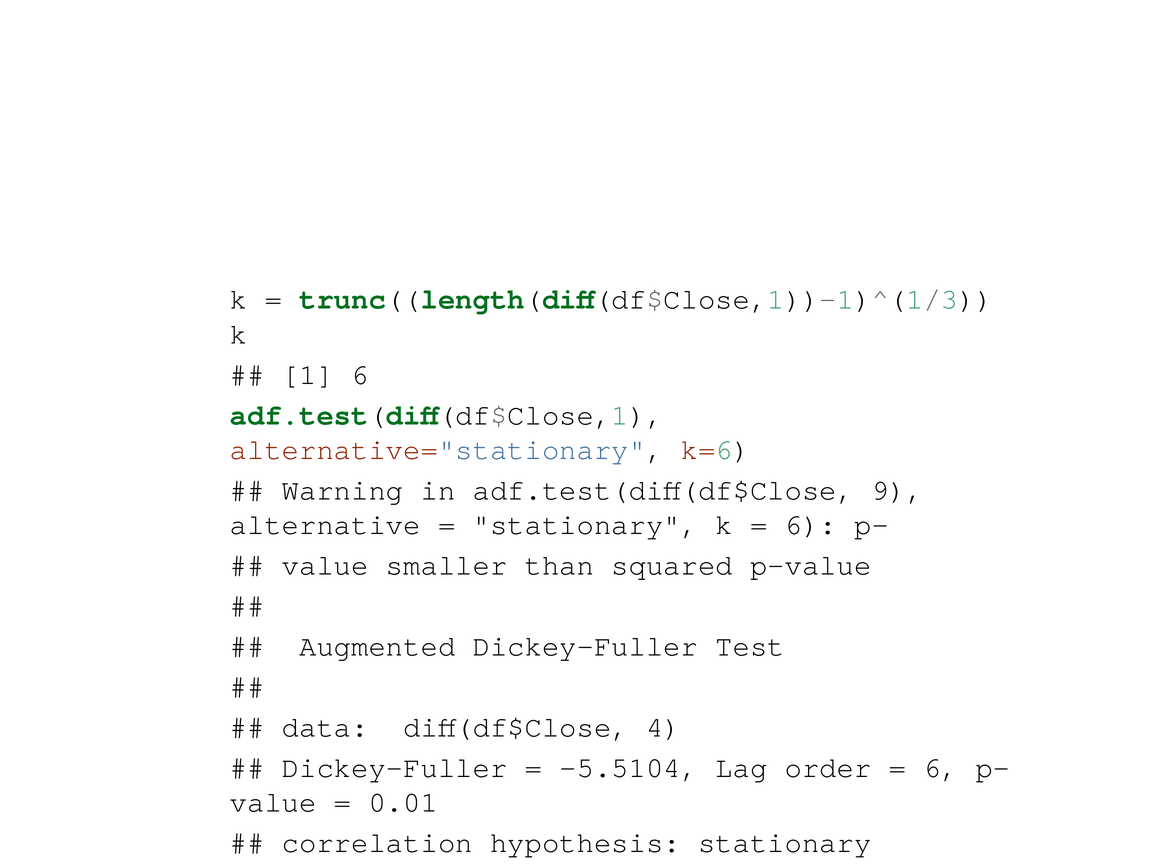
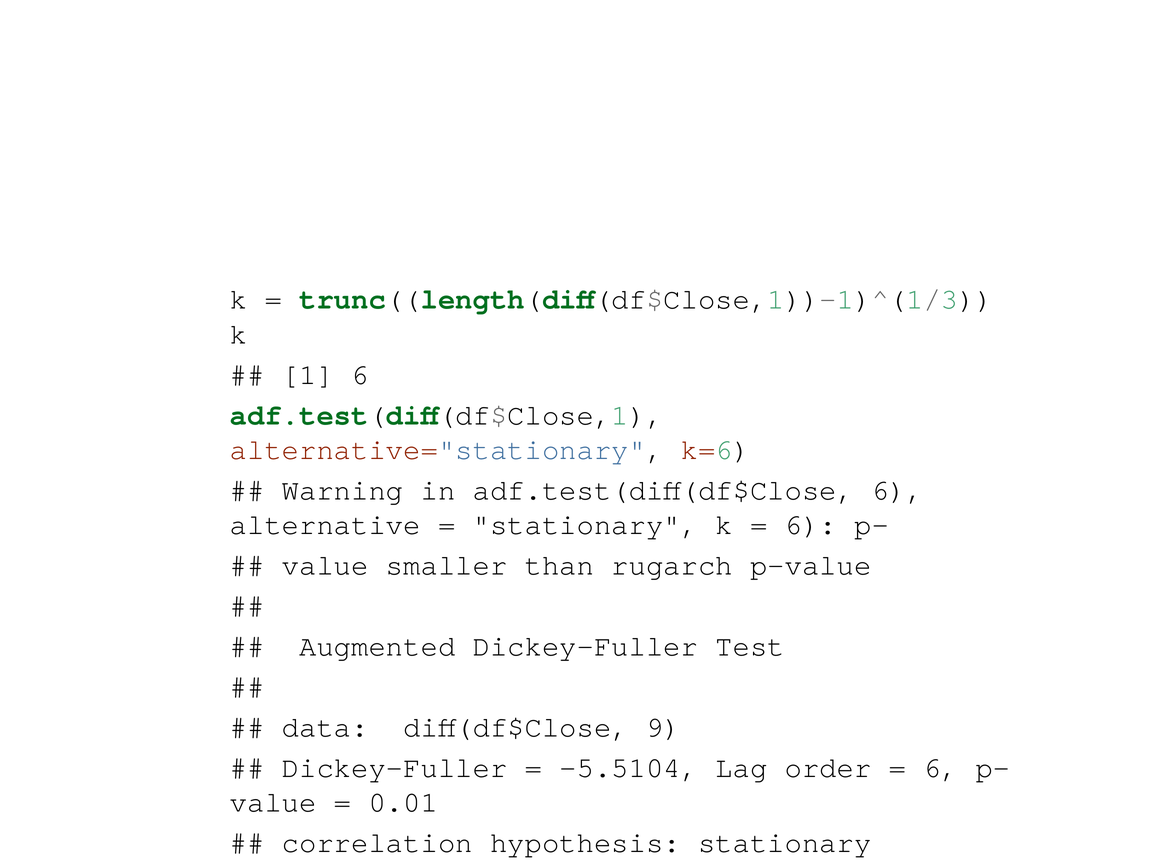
adf.test(diff(df$Close 9: 9 -> 6
squared: squared -> rugarch
4: 4 -> 9
